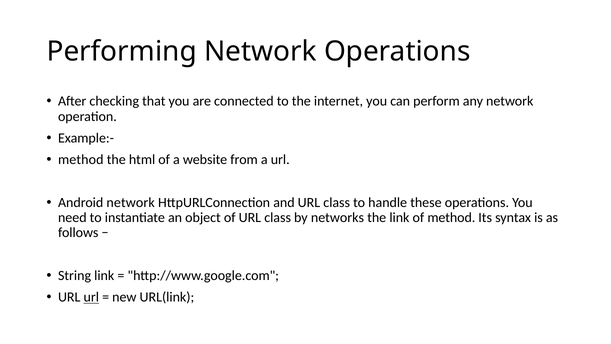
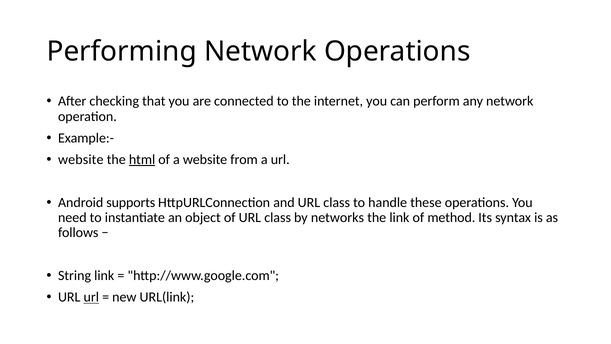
method at (81, 159): method -> website
html underline: none -> present
Android network: network -> supports
